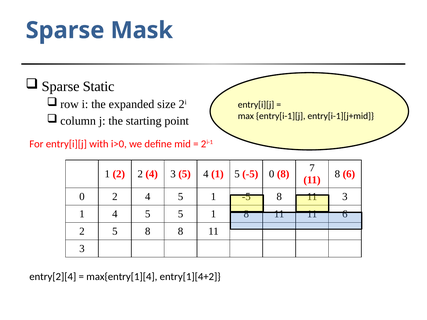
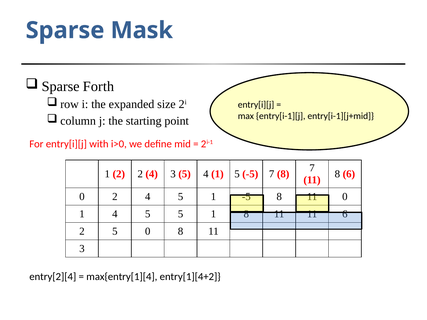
Static: Static -> Forth
-5 0: 0 -> 7
3 at (345, 197): 3 -> 0
5 8: 8 -> 0
